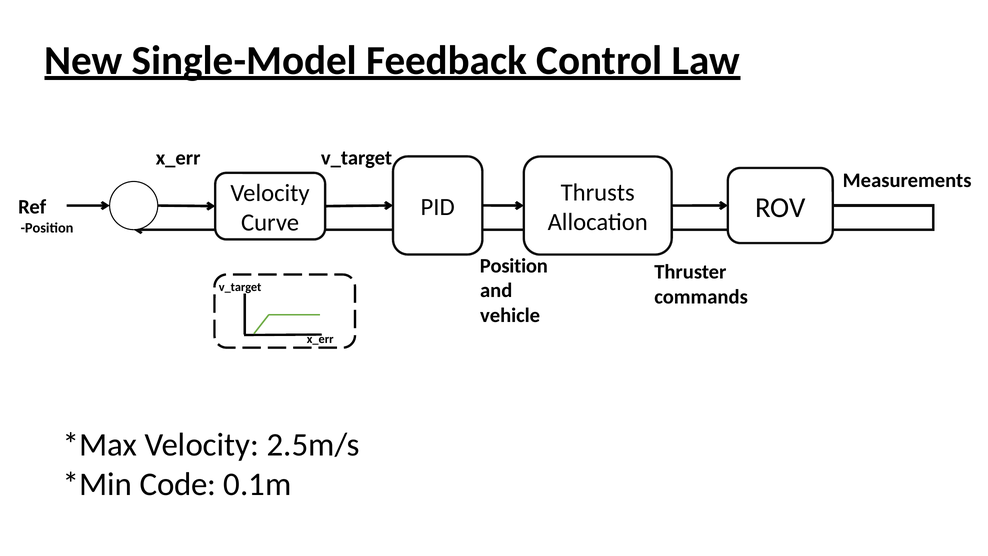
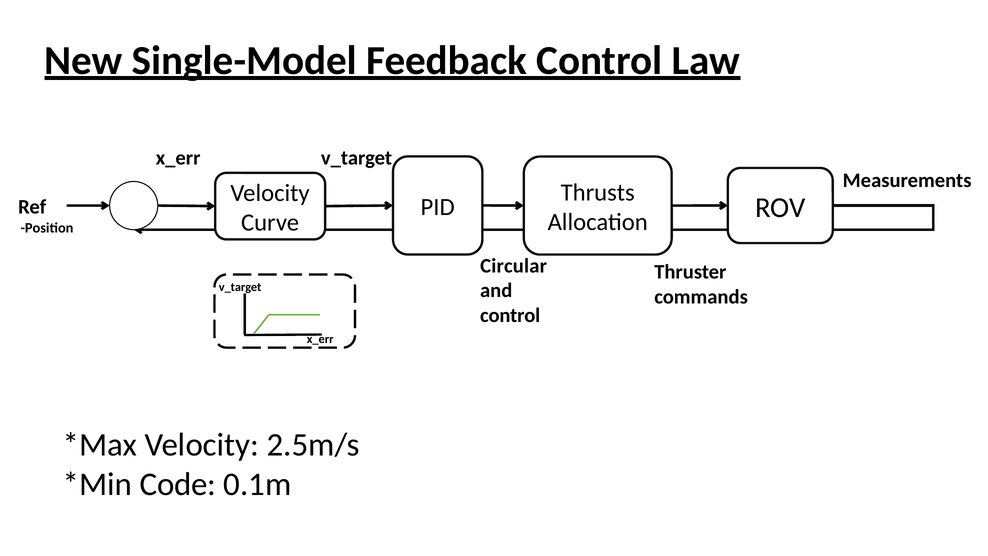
Position at (514, 266): Position -> Circular
vehicle at (510, 315): vehicle -> control
